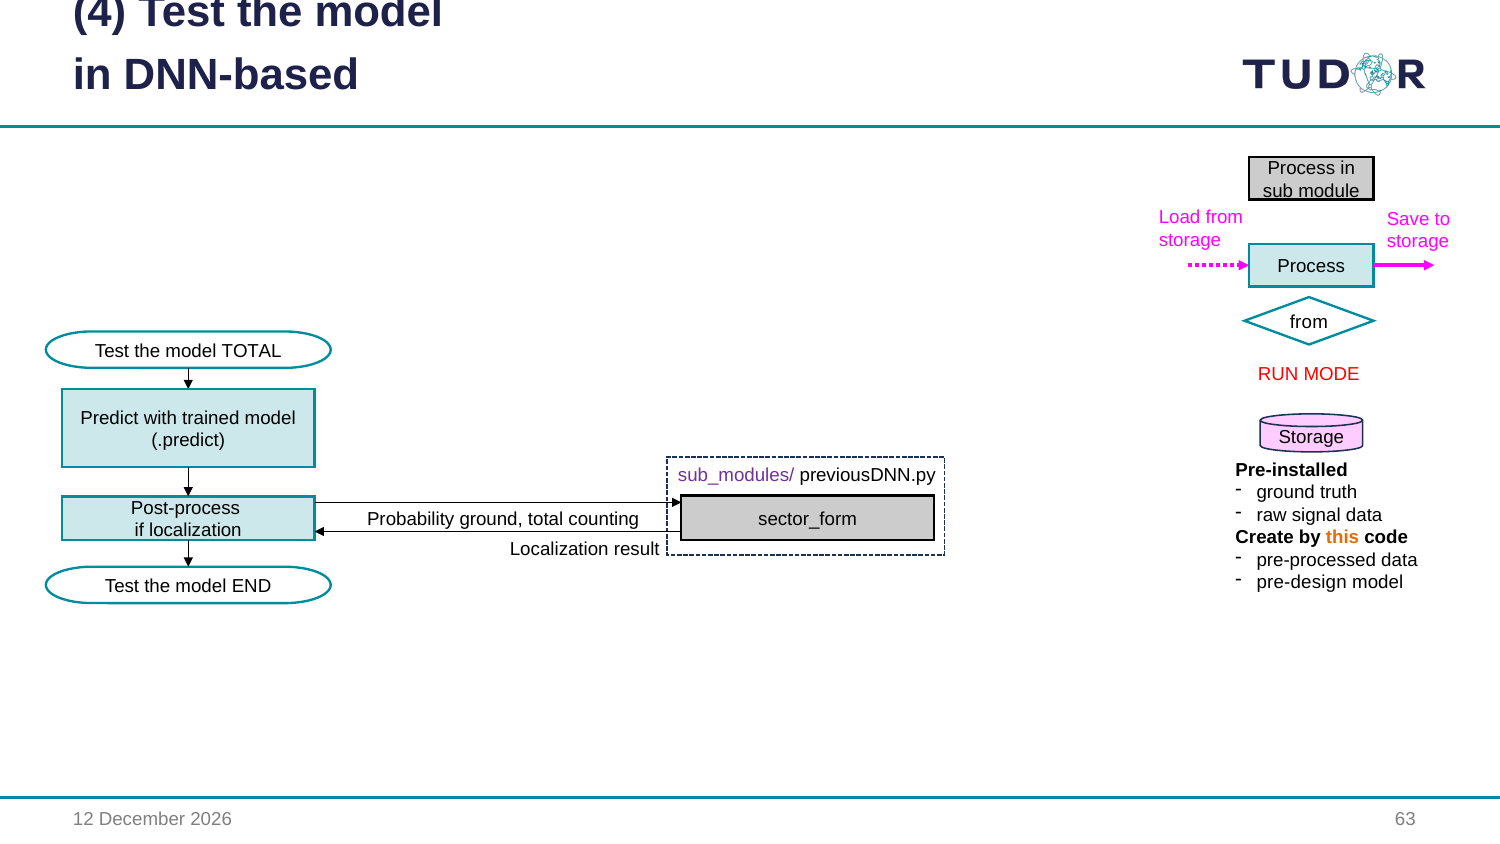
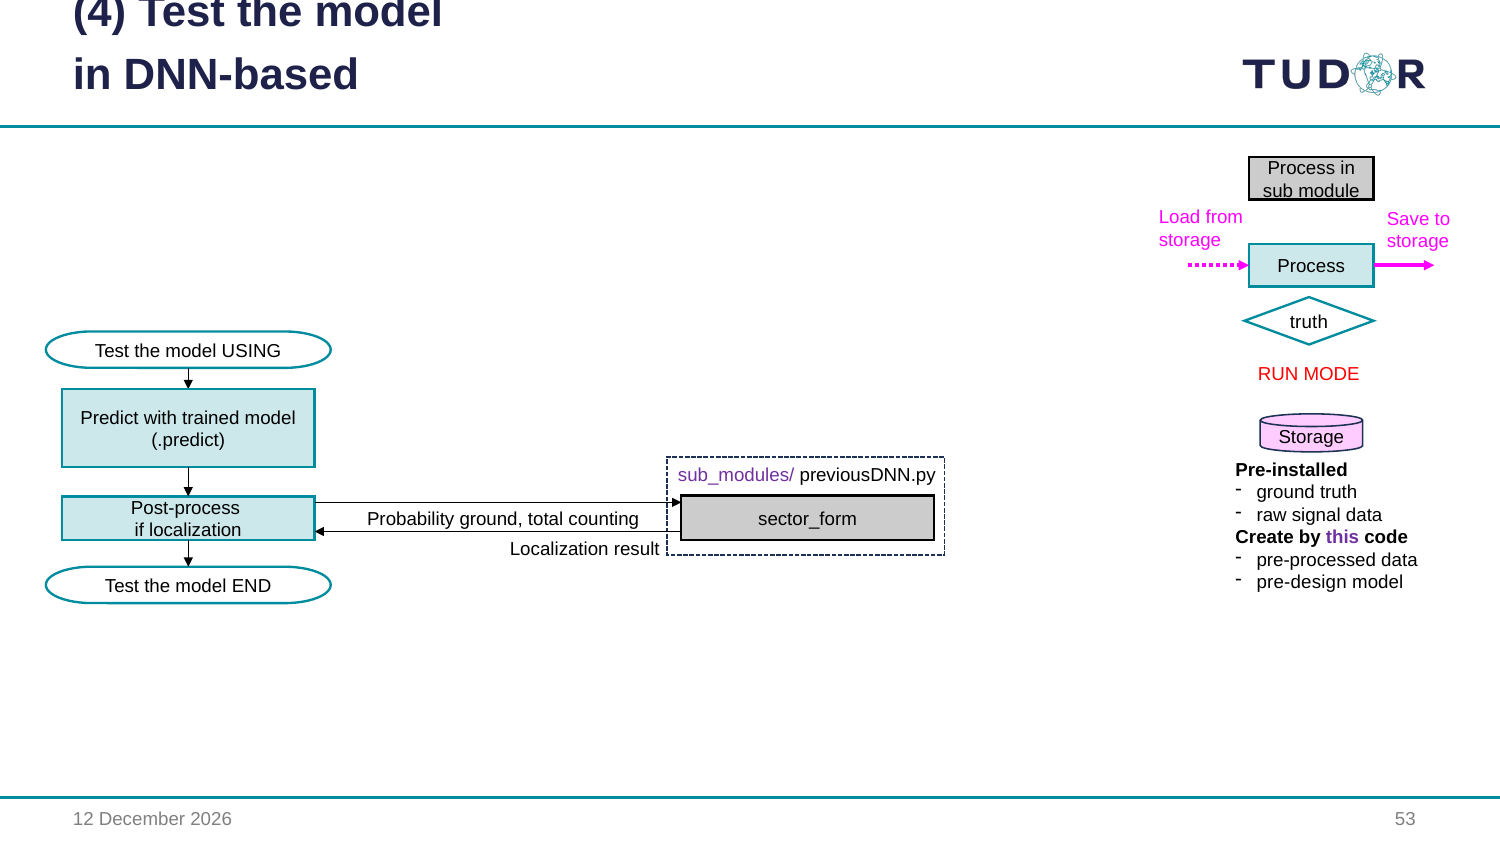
from at (1309, 322): from -> truth
model TOTAL: TOTAL -> USING
this colour: orange -> purple
63: 63 -> 53
